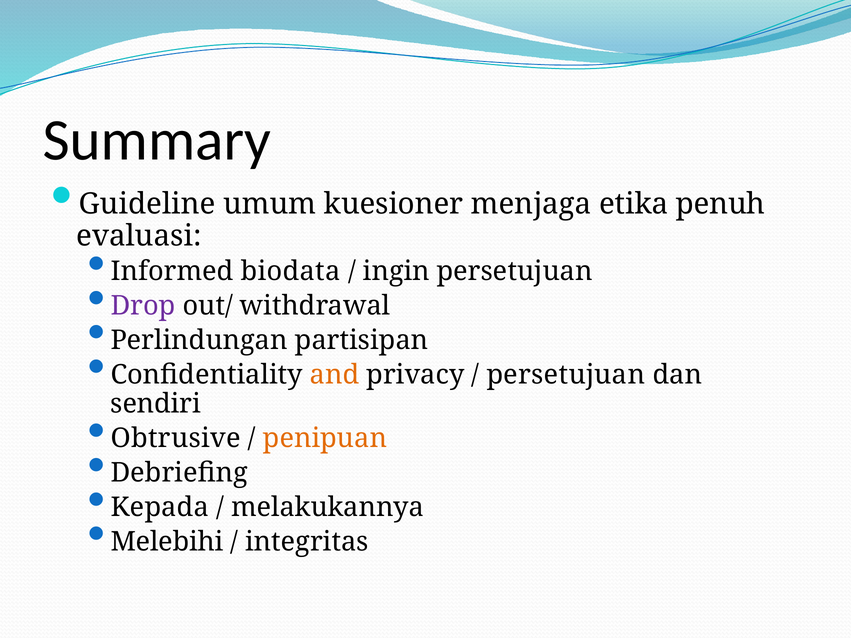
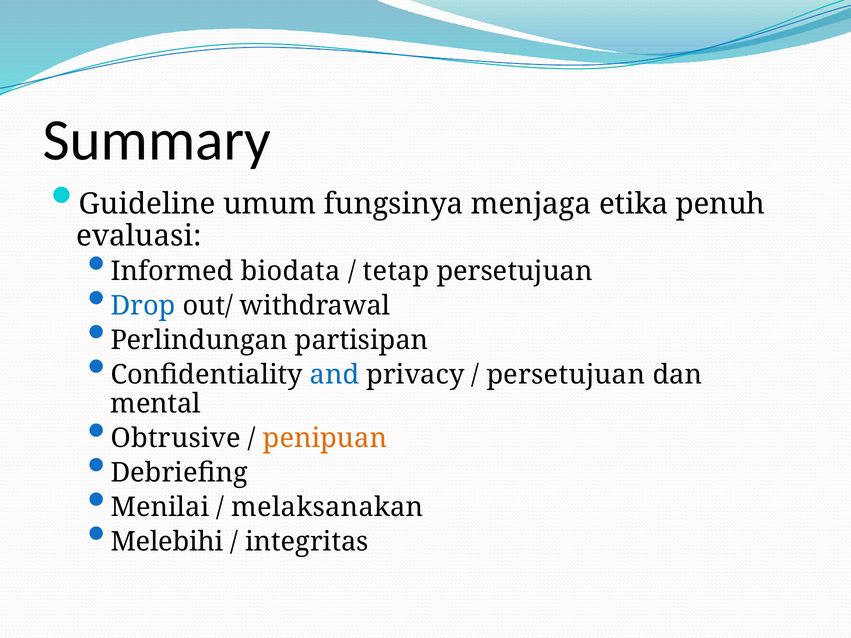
kuesioner: kuesioner -> fungsinya
ingin: ingin -> tetap
Drop colour: purple -> blue
and colour: orange -> blue
sendiri: sendiri -> mental
Kepada: Kepada -> Menilai
melakukannya: melakukannya -> melaksanakan
